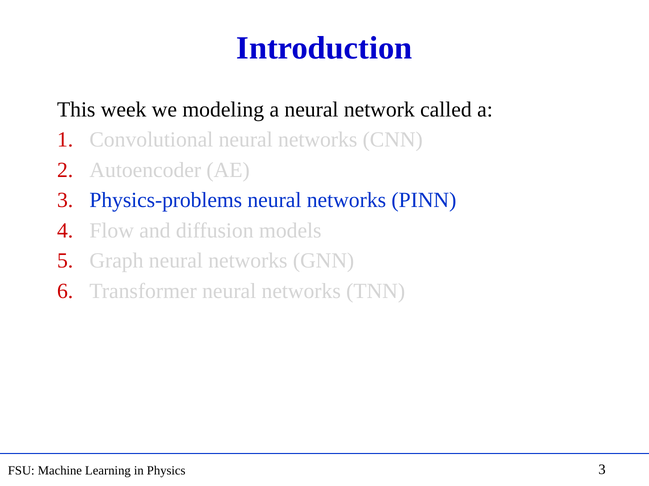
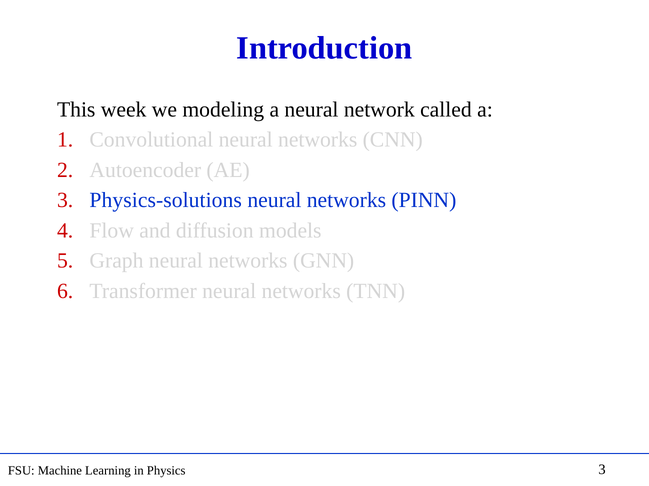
Physics-problems: Physics-problems -> Physics-solutions
